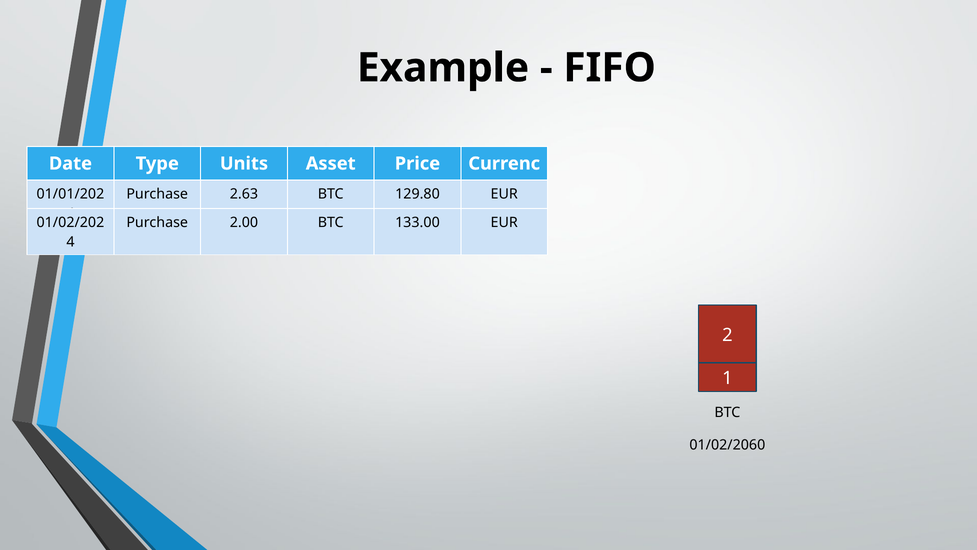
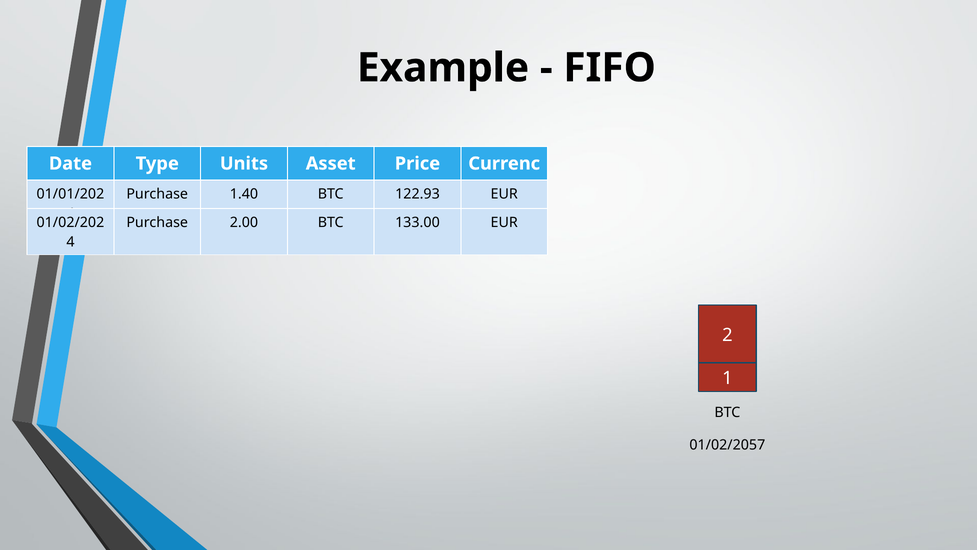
2.63: 2.63 -> 1.40
129.80: 129.80 -> 122.93
01/02/2060: 01/02/2060 -> 01/02/2057
